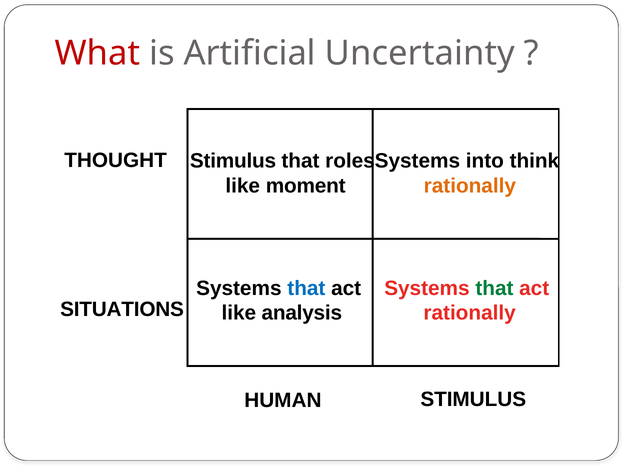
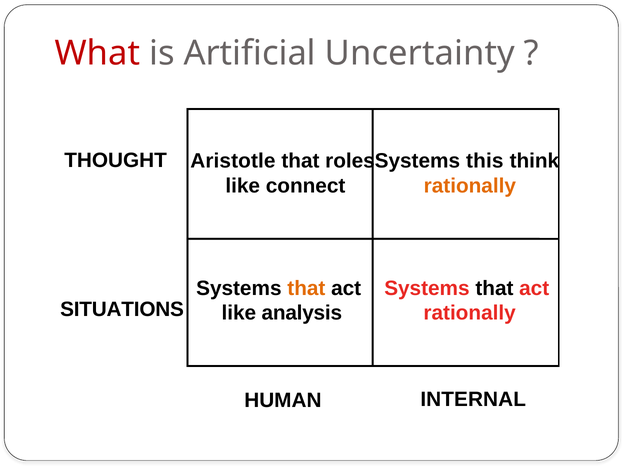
Stimulus at (233, 161): Stimulus -> Aristotle
into: into -> this
moment: moment -> connect
that at (306, 288) colour: blue -> orange
that at (494, 288) colour: green -> black
HUMAN STIMULUS: STIMULUS -> INTERNAL
